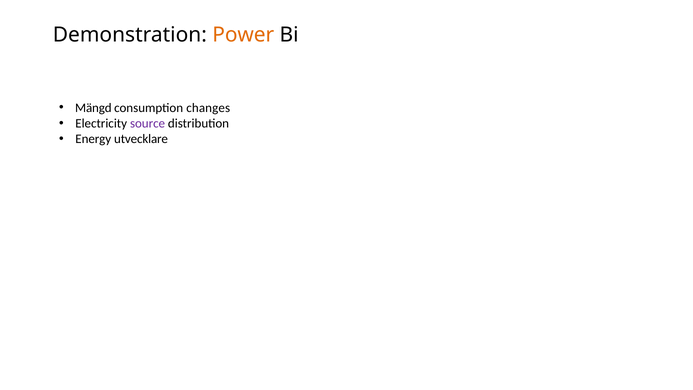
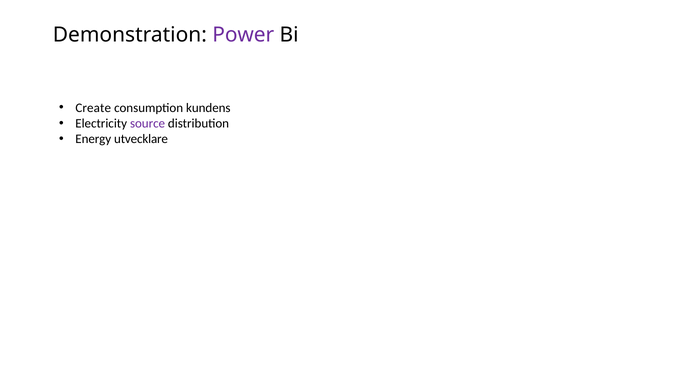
Power colour: orange -> purple
Mängd: Mängd -> Create
changes: changes -> kundens
